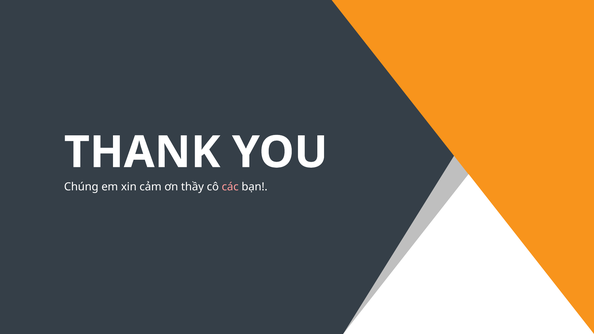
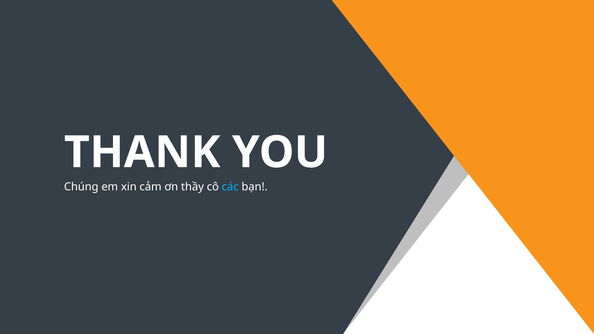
các colour: pink -> light blue
